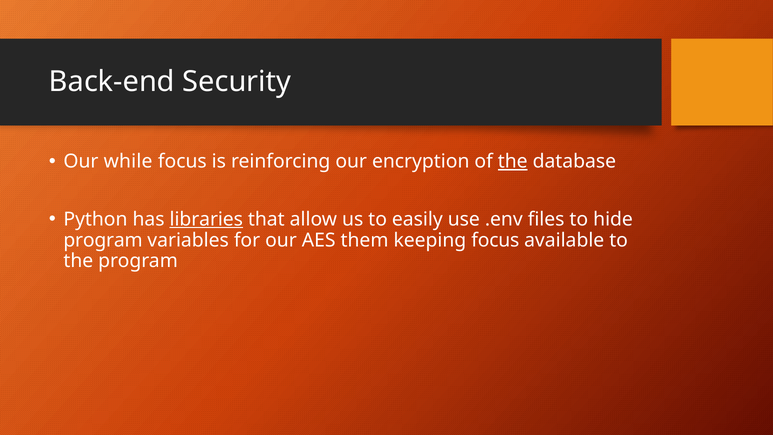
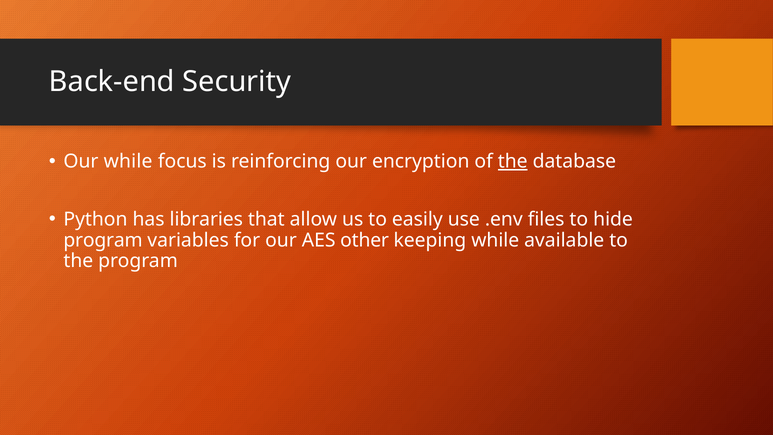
libraries underline: present -> none
them: them -> other
keeping focus: focus -> while
